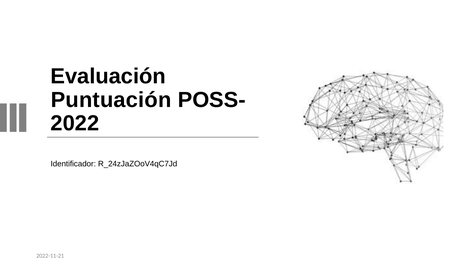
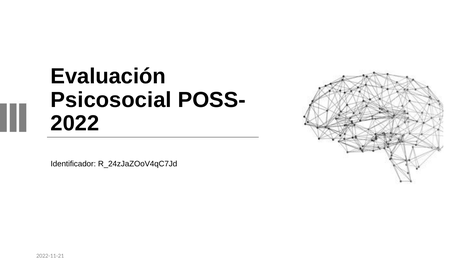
Puntuación: Puntuación -> Psicosocial
